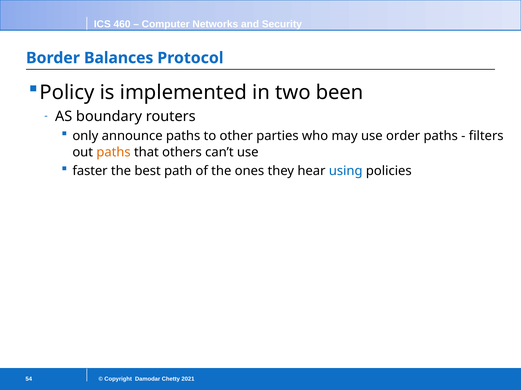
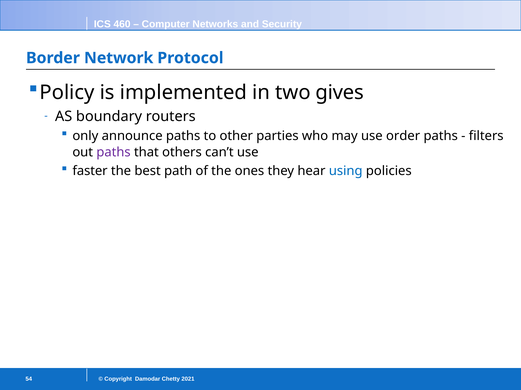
Balances: Balances -> Network
been: been -> gives
paths at (114, 152) colour: orange -> purple
